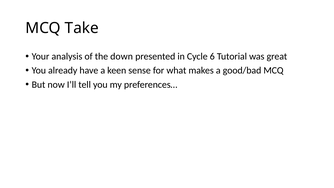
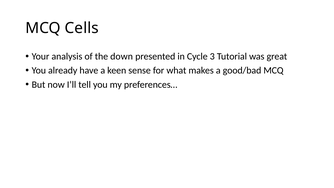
Take: Take -> Cells
6: 6 -> 3
